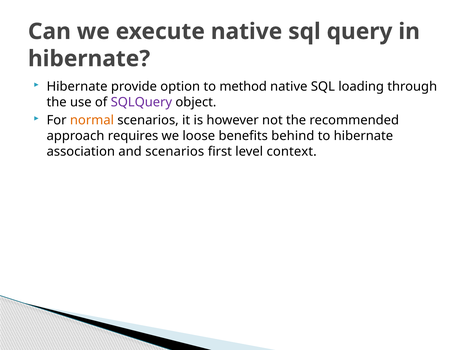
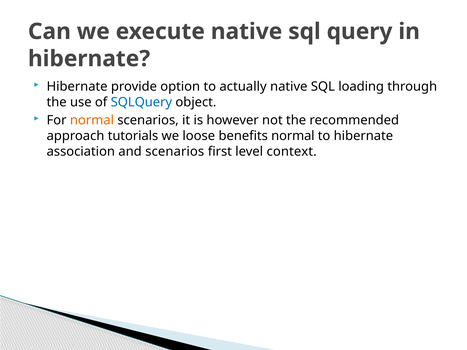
method: method -> actually
SQLQuery colour: purple -> blue
requires: requires -> tutorials
benefits behind: behind -> normal
